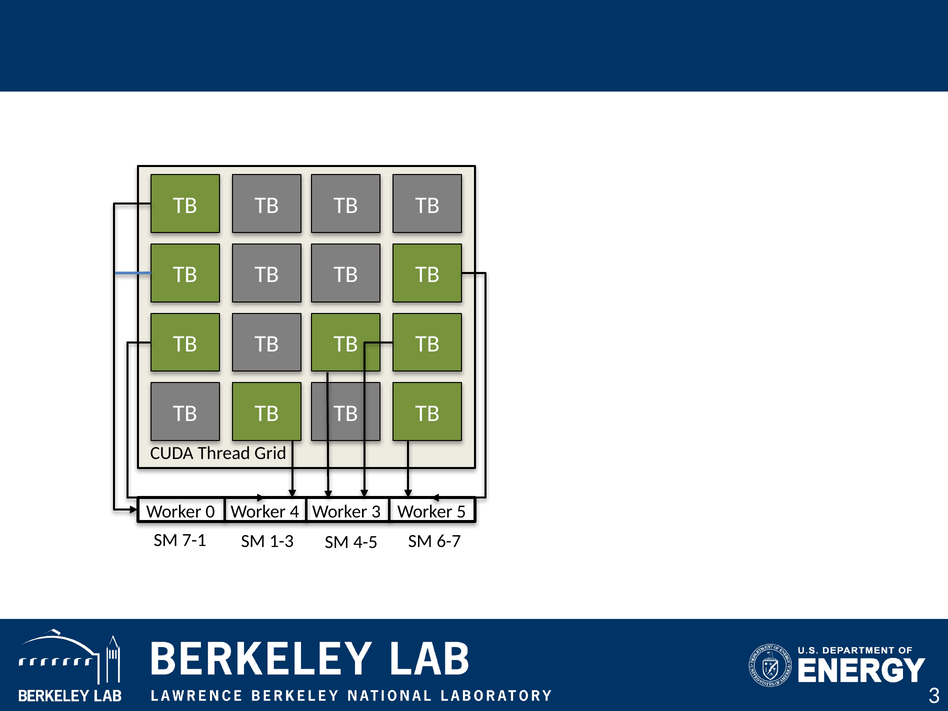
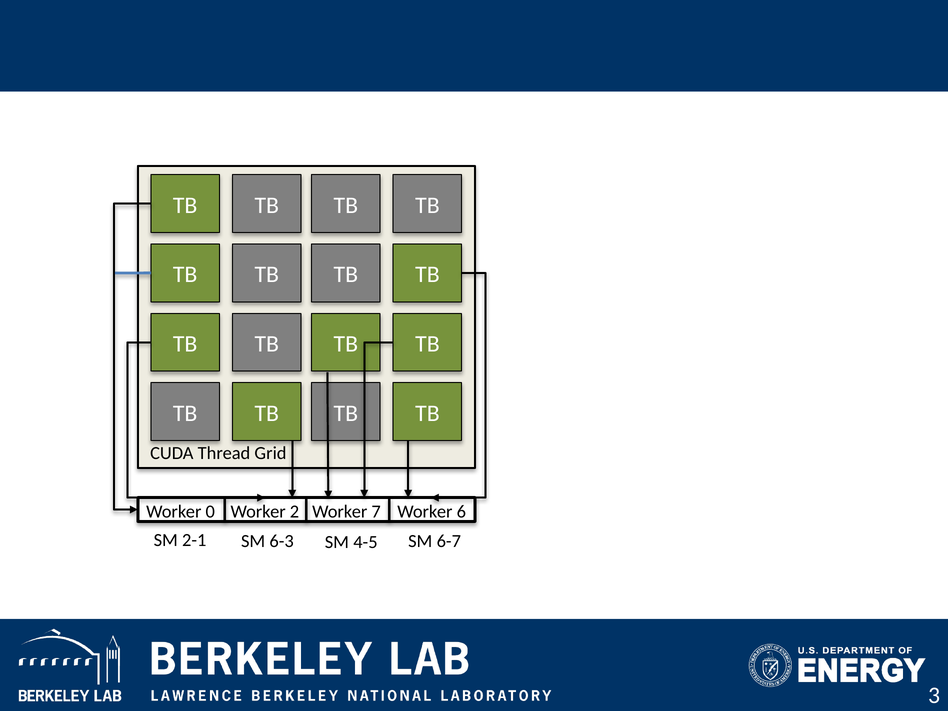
4: 4 -> 2
Worker 3: 3 -> 7
5: 5 -> 6
7-1: 7-1 -> 2-1
1-3: 1-3 -> 6-3
